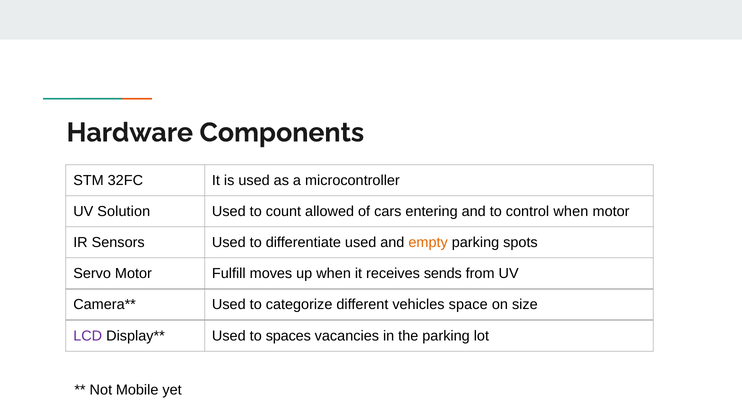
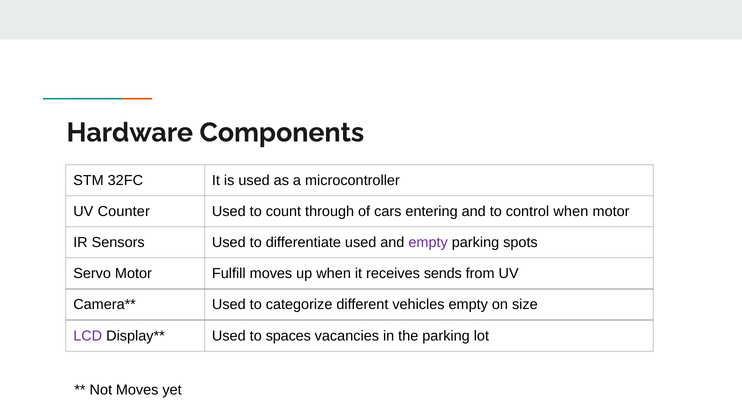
Solution: Solution -> Counter
allowed: allowed -> through
empty at (428, 242) colour: orange -> purple
vehicles space: space -> empty
Not Mobile: Mobile -> Moves
